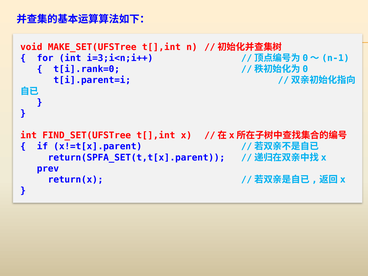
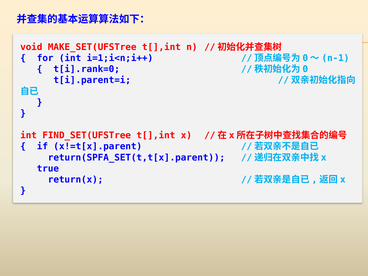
i=3;i<n;i++: i=3;i<n;i++ -> i=1;i<n;i++
prev: prev -> true
